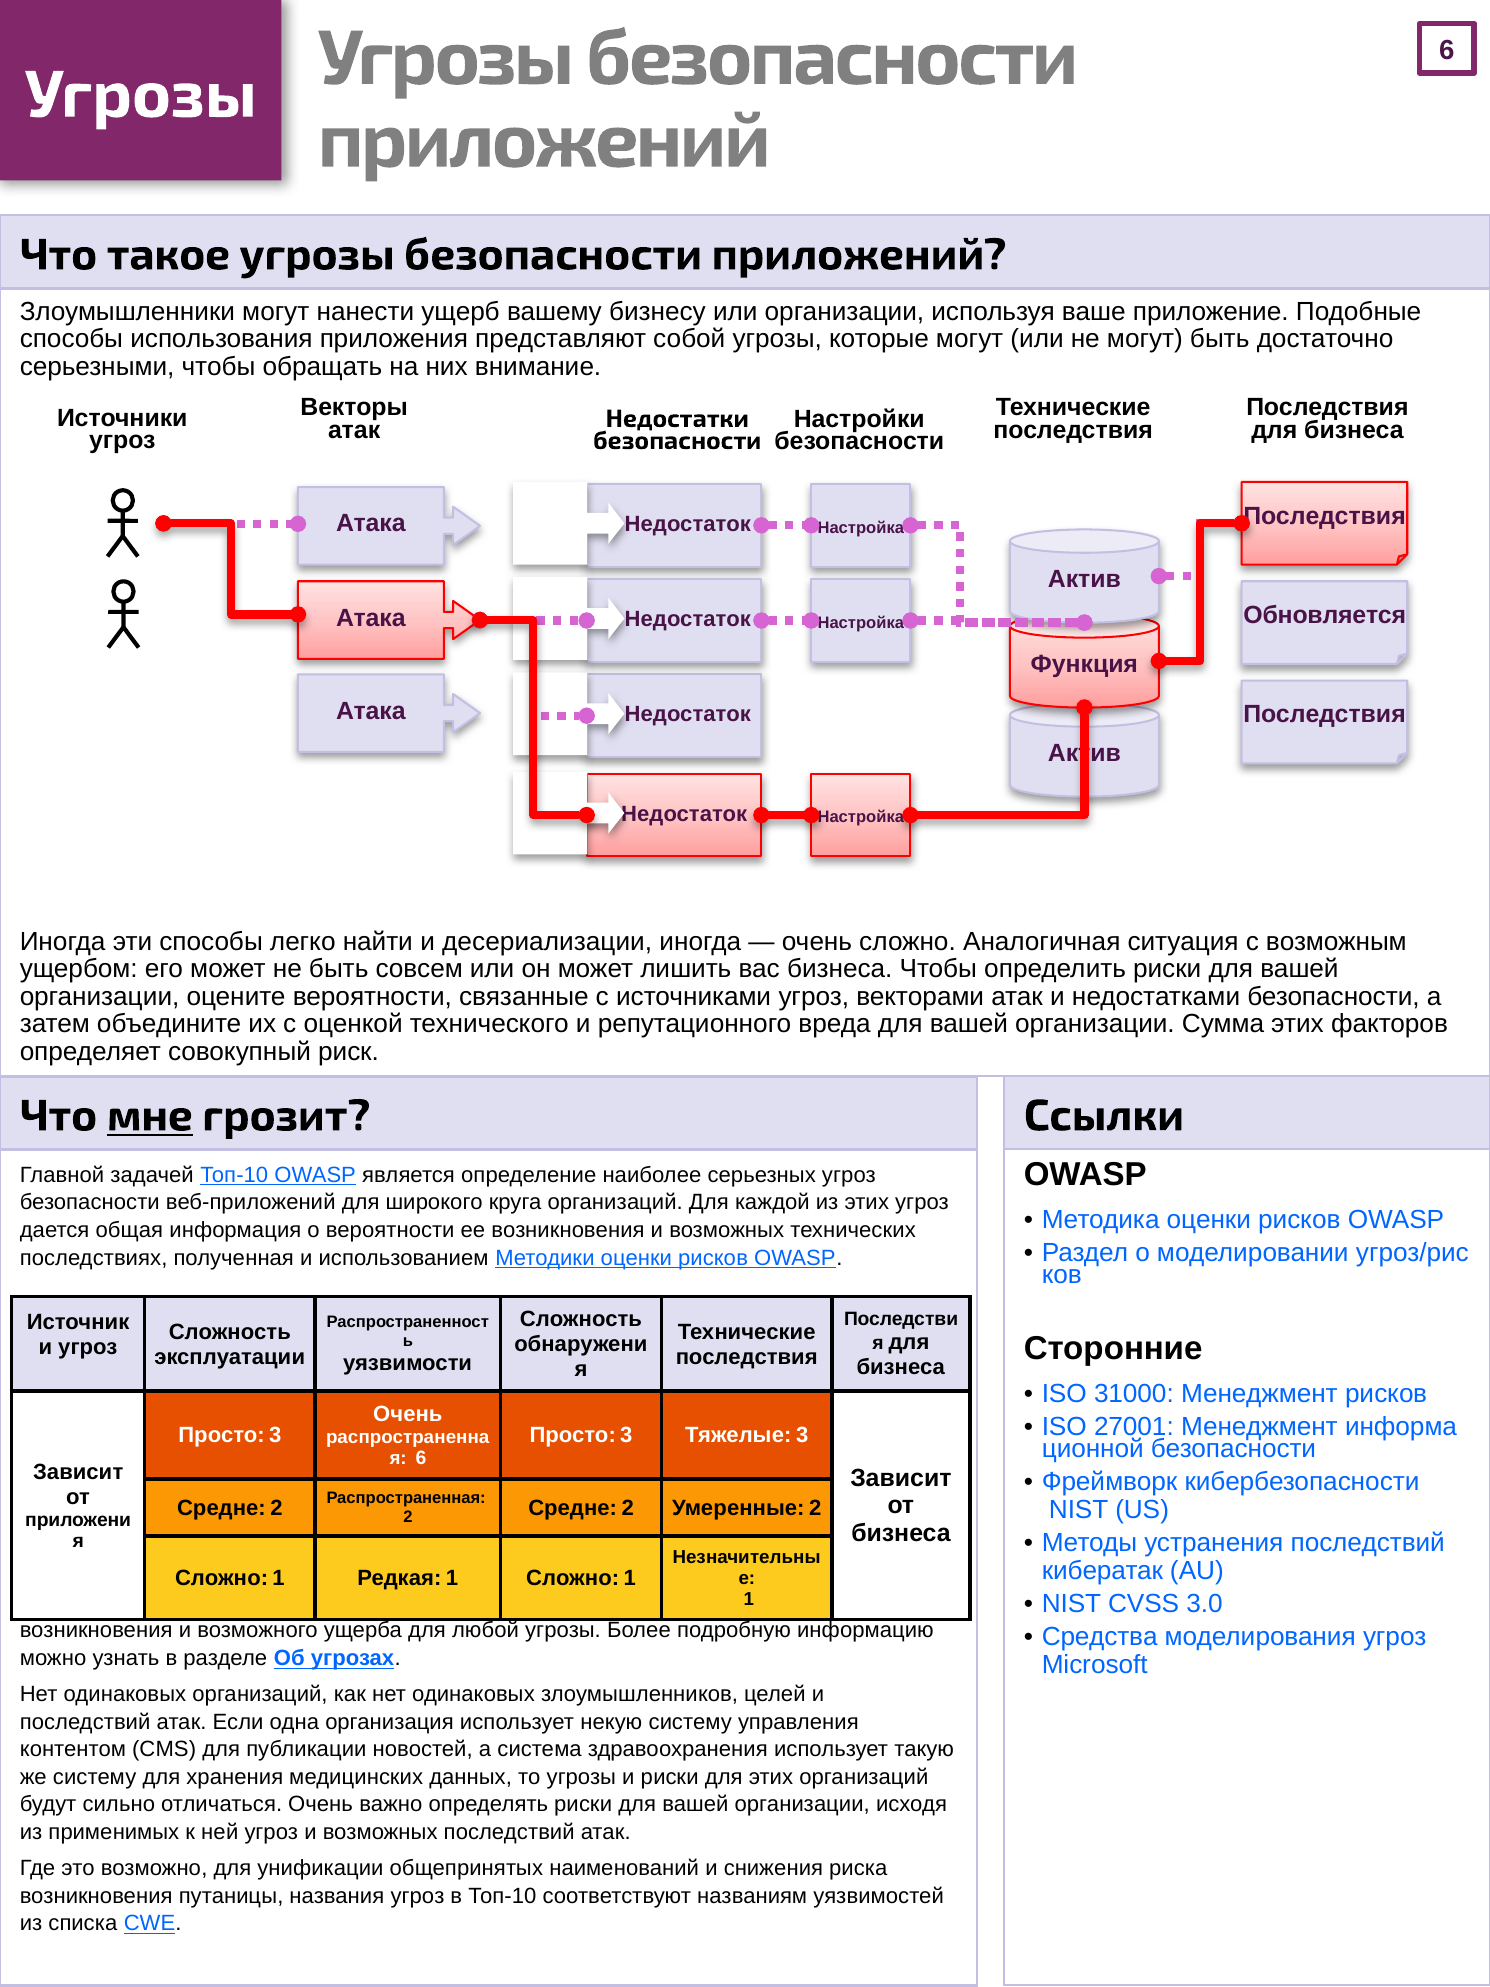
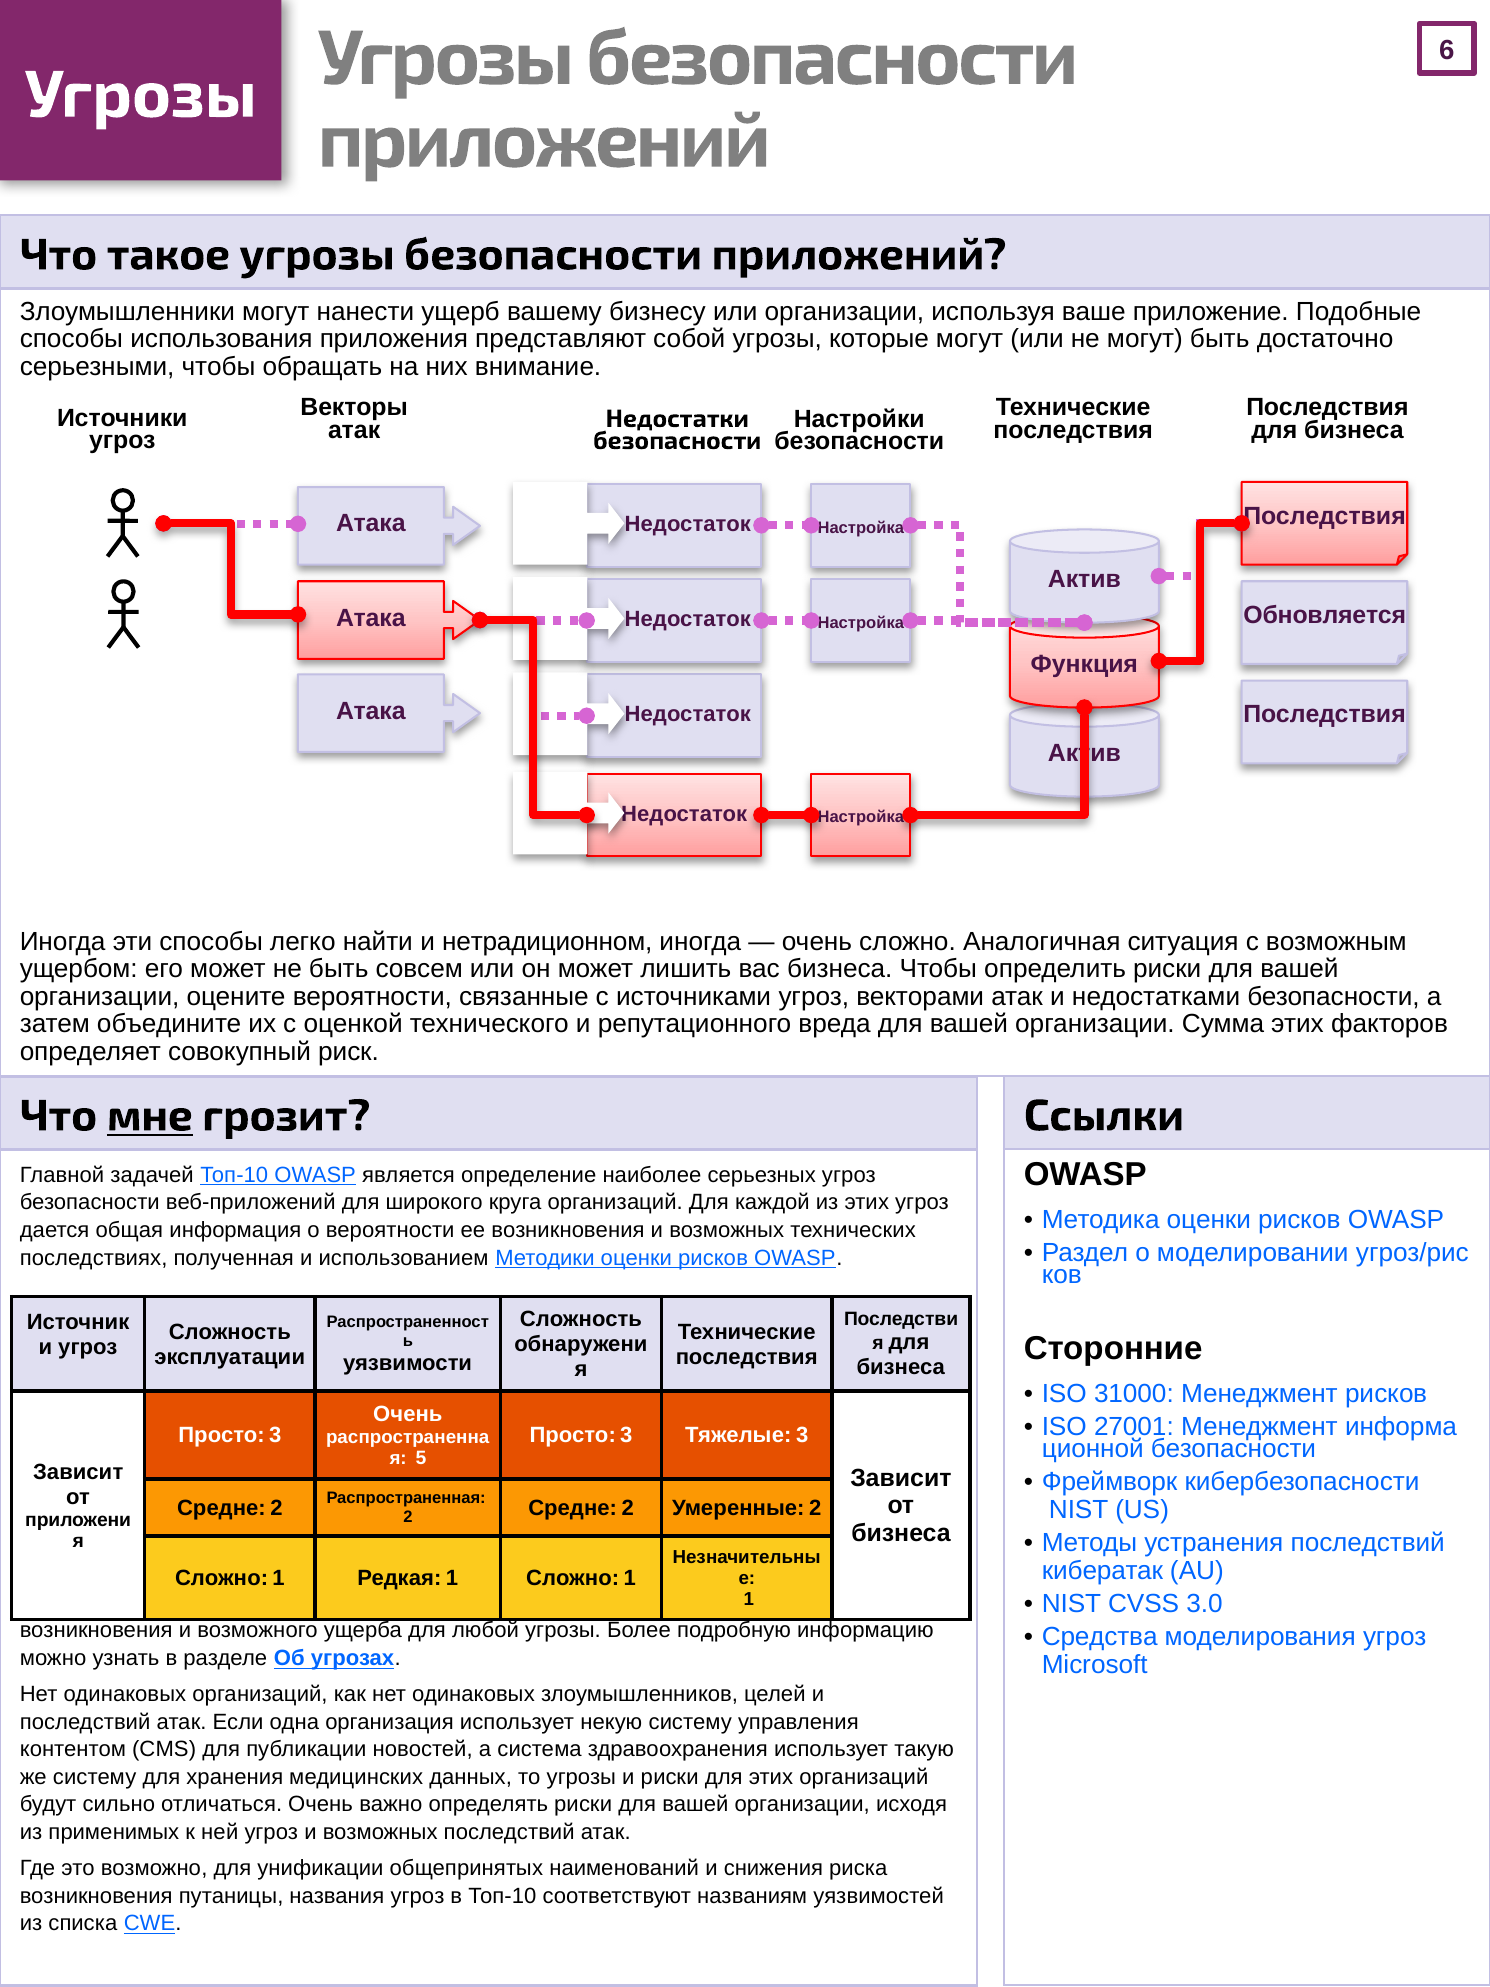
десериализации: десериализации -> нетрадиционном
6 at (421, 1458): 6 -> 5
